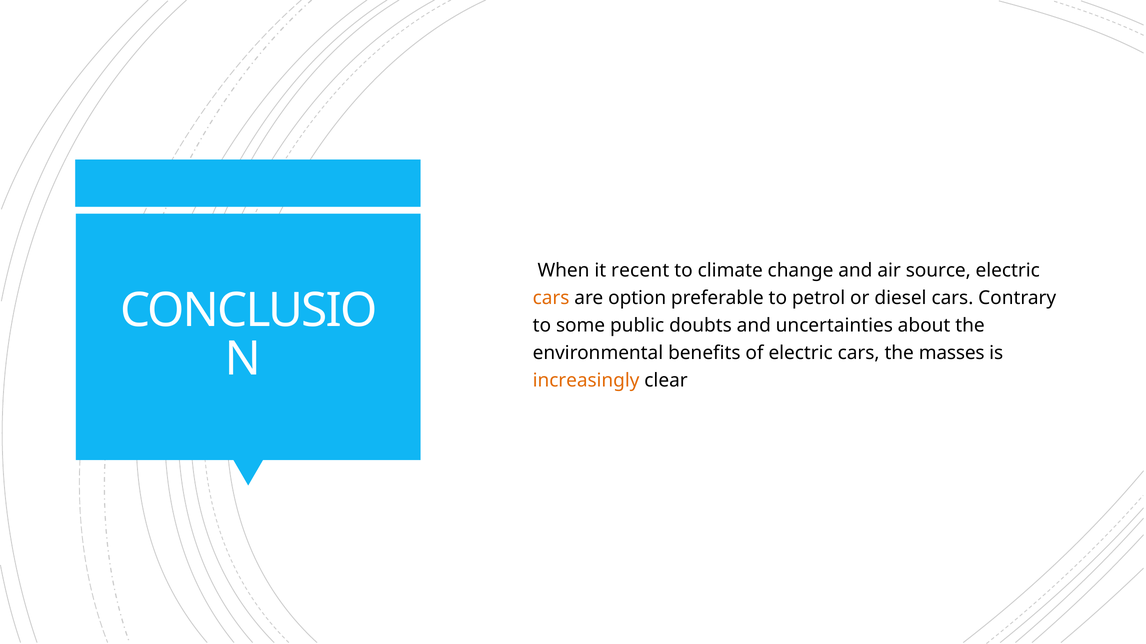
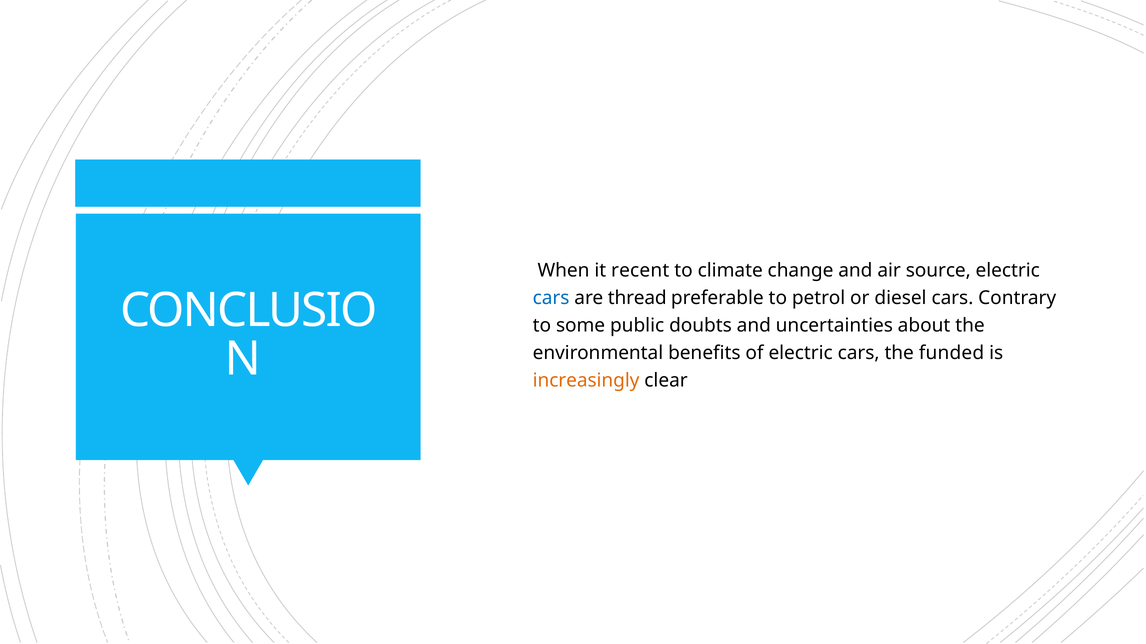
cars at (551, 298) colour: orange -> blue
option: option -> thread
masses: masses -> funded
